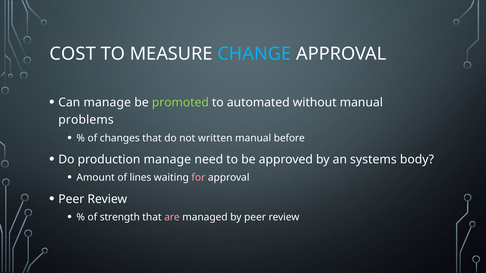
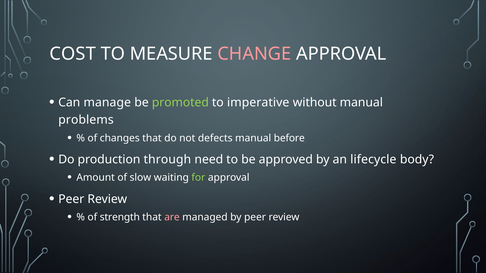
CHANGE colour: light blue -> pink
automated: automated -> imperative
written: written -> defects
production manage: manage -> through
systems: systems -> lifecycle
lines: lines -> slow
for colour: pink -> light green
